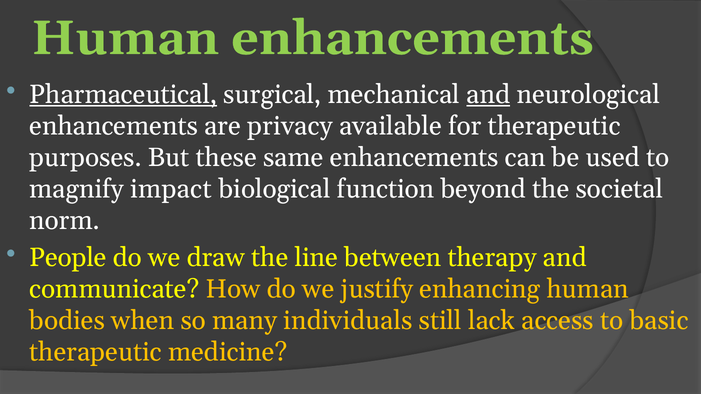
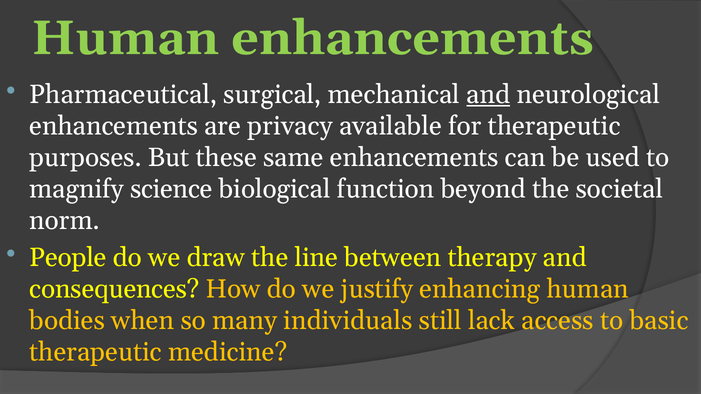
Pharmaceutical underline: present -> none
impact: impact -> science
communicate: communicate -> consequences
